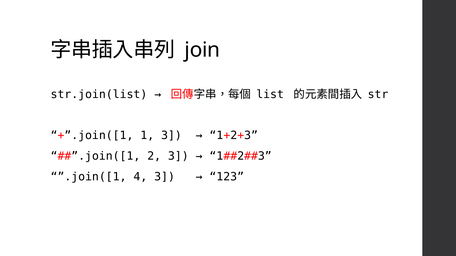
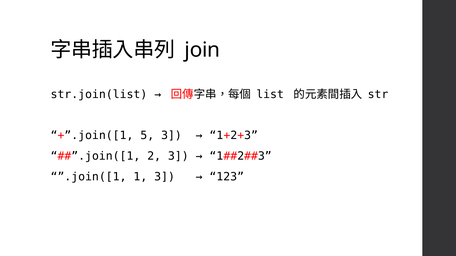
1: 1 -> 5
4: 4 -> 1
